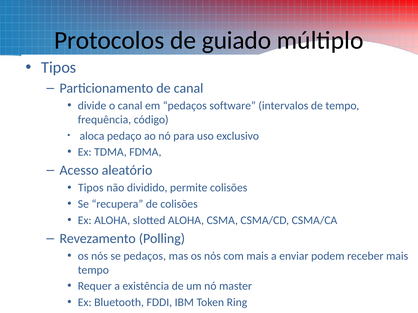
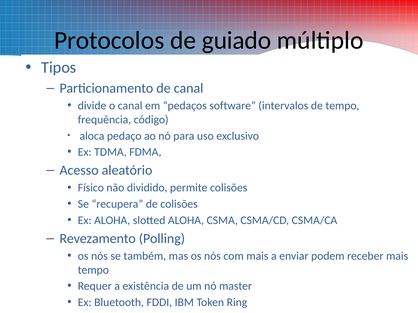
Tipos at (91, 188): Tipos -> Físico
se pedaços: pedaços -> também
